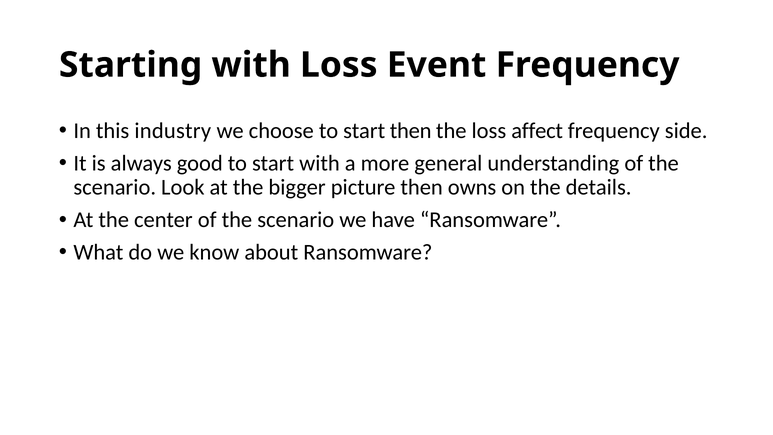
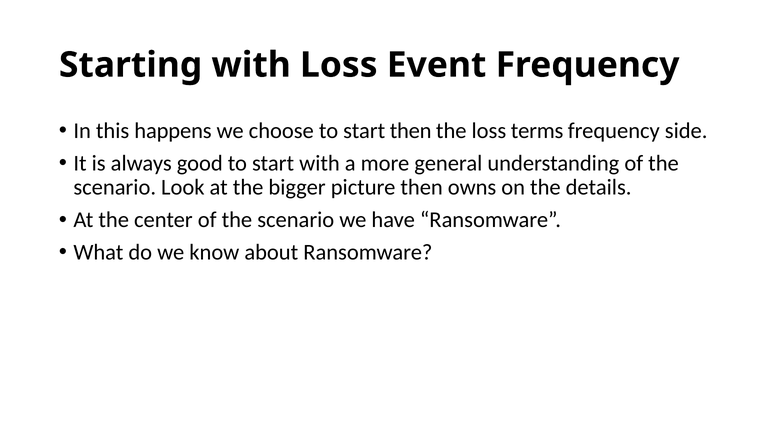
industry: industry -> happens
affect: affect -> terms
